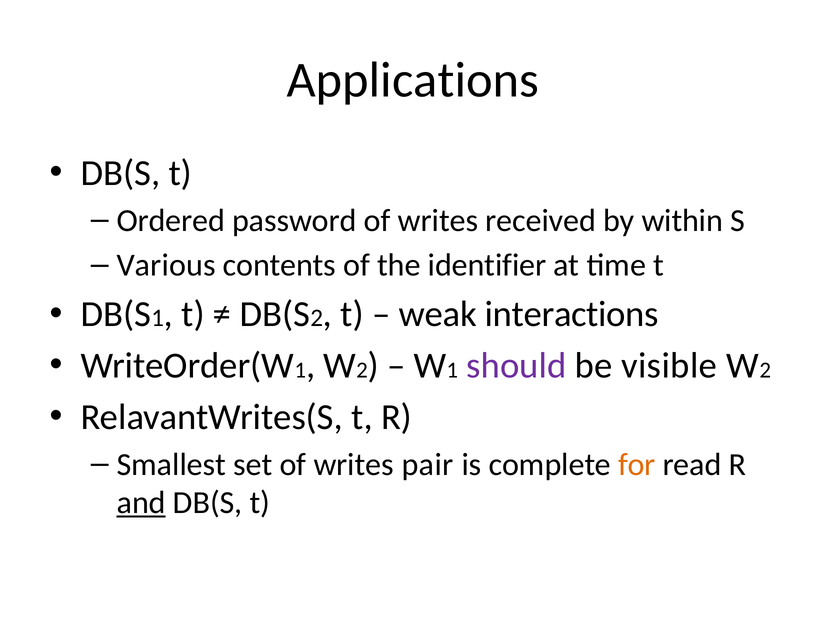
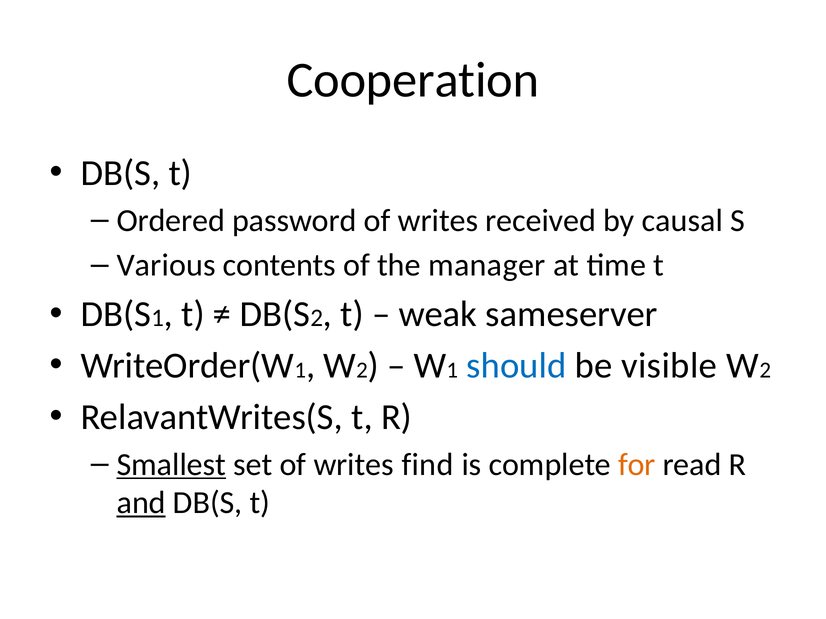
Applications: Applications -> Cooperation
within: within -> causal
identifier: identifier -> manager
interactions: interactions -> sameserver
should colour: purple -> blue
Smallest underline: none -> present
pair: pair -> find
